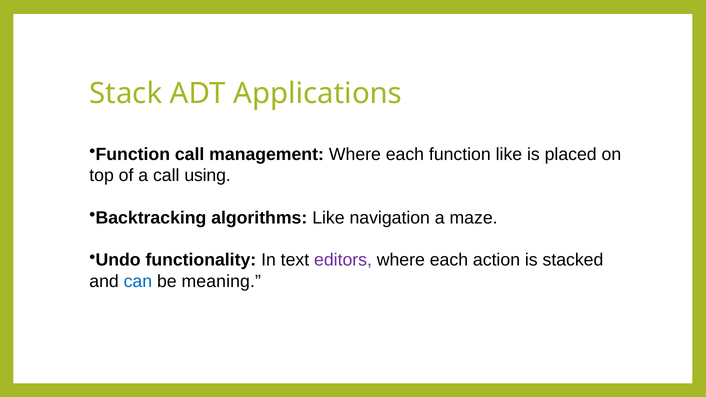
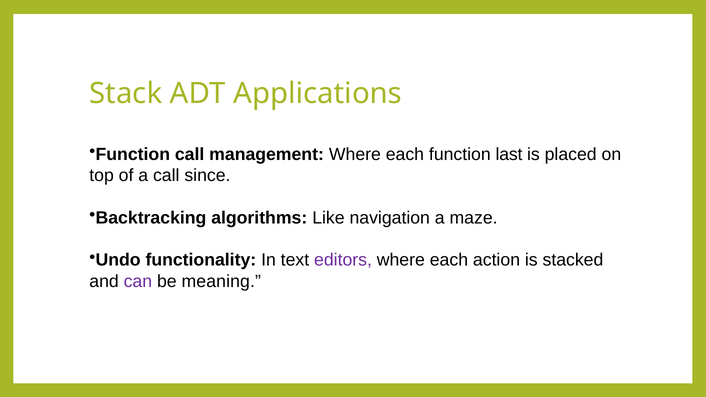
function like: like -> last
using: using -> since
can colour: blue -> purple
